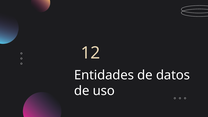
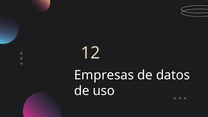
Entidades: Entidades -> Empresas
